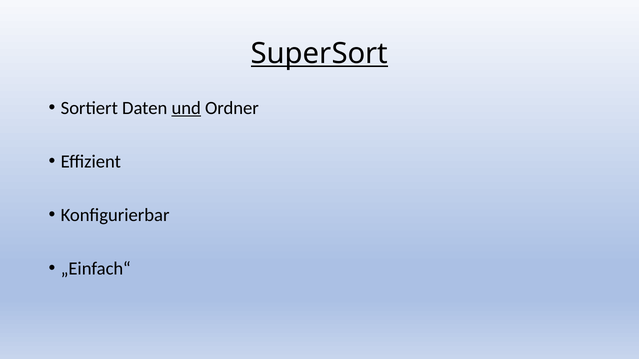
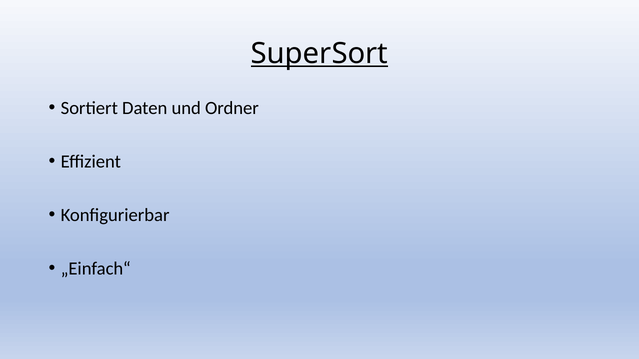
und underline: present -> none
